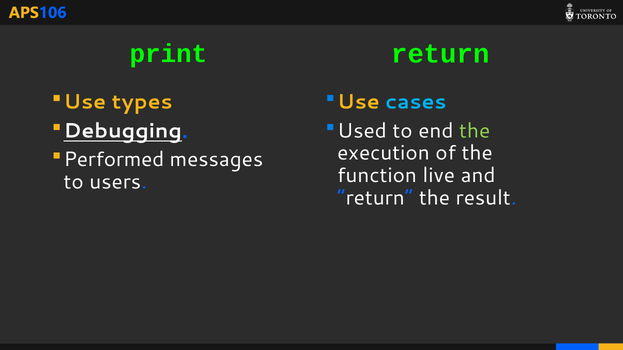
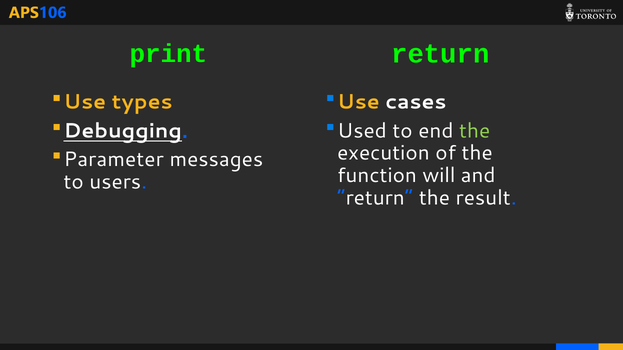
cases colour: light blue -> white
Performed: Performed -> Parameter
live: live -> will
